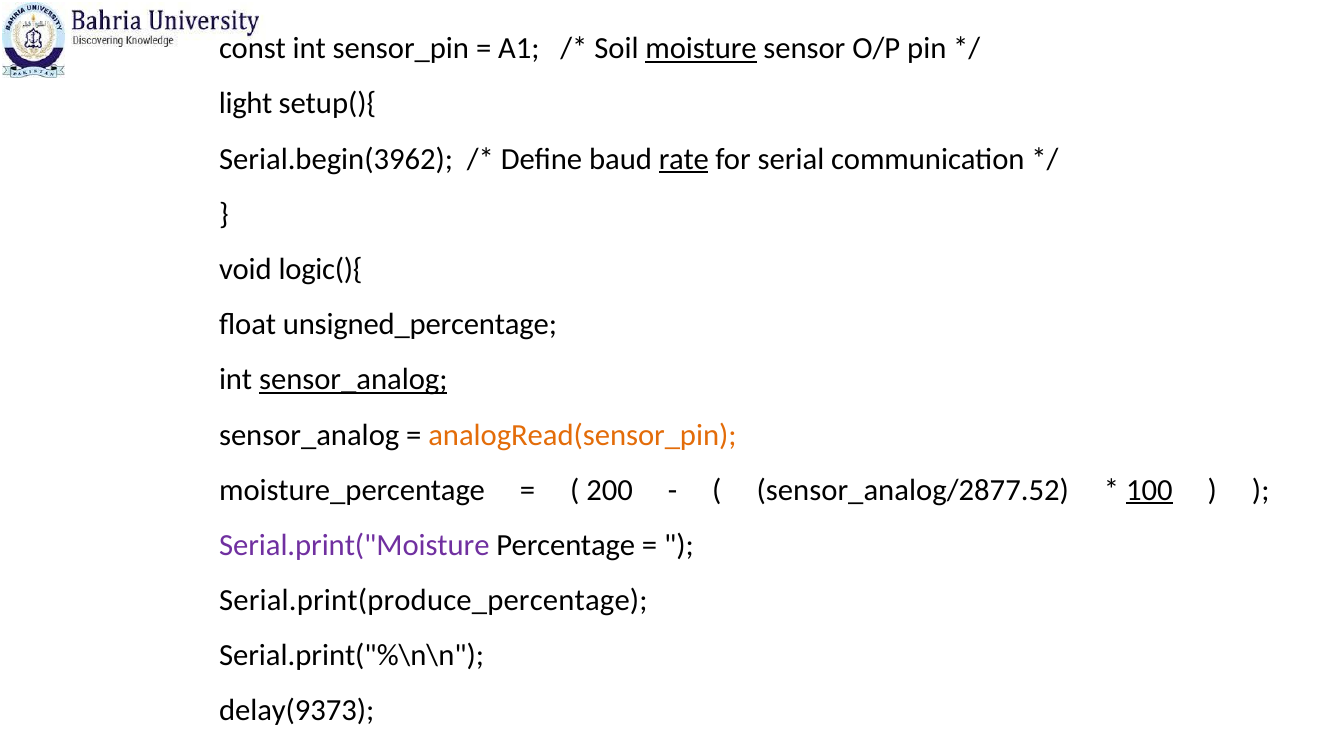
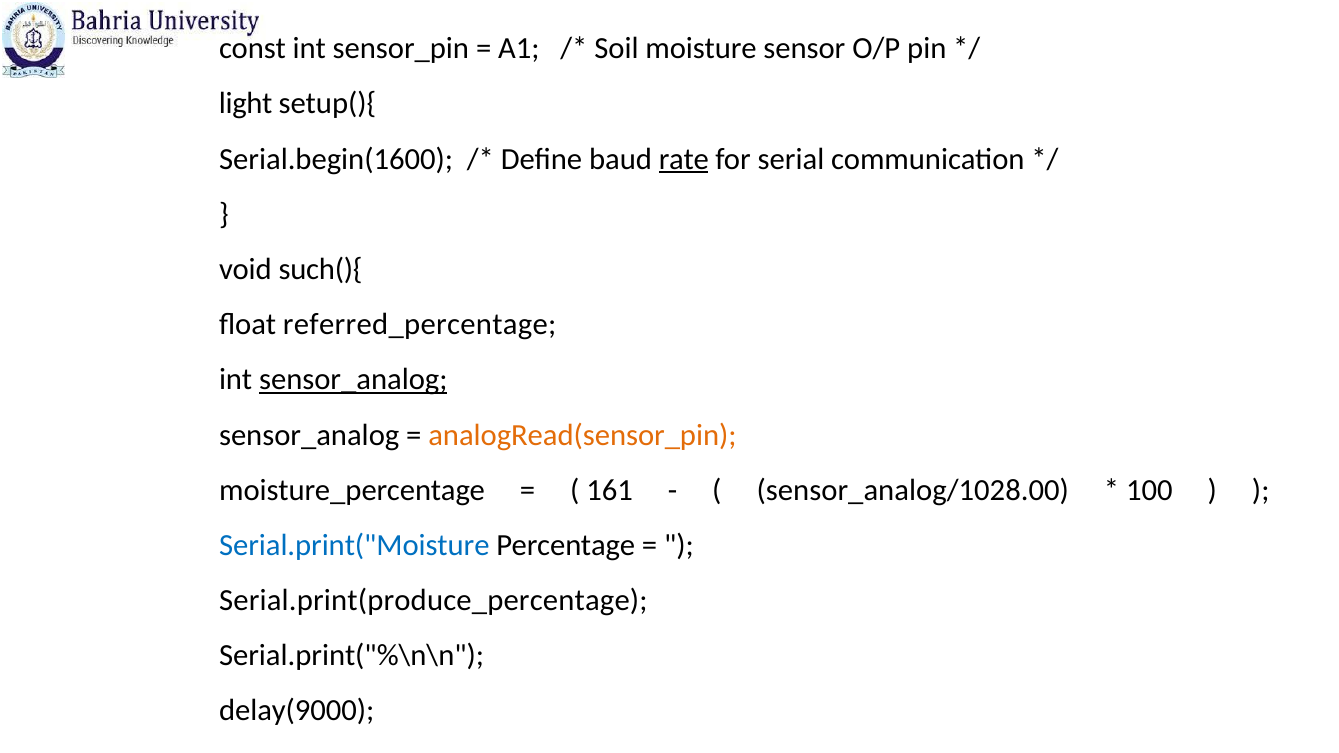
moisture underline: present -> none
Serial.begin(3962: Serial.begin(3962 -> Serial.begin(1600
logic(){: logic(){ -> such(){
unsigned_percentage: unsigned_percentage -> referred_percentage
200: 200 -> 161
sensor_analog/2877.52: sensor_analog/2877.52 -> sensor_analog/1028.00
100 underline: present -> none
Serial.print("Moisture colour: purple -> blue
delay(9373: delay(9373 -> delay(9000
